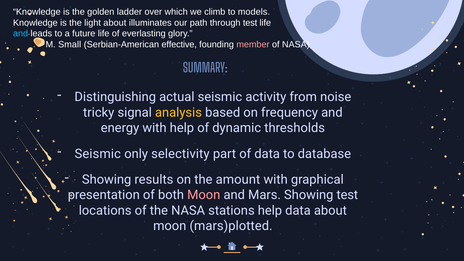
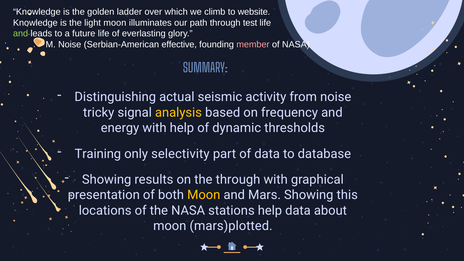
models: models -> website
light about: about -> moon
and at (21, 34) colour: light blue -> light green
M Small: Small -> Noise
Seismic at (98, 154): Seismic -> Training
the amount: amount -> through
Moon at (204, 195) colour: pink -> yellow
Showing test: test -> this
